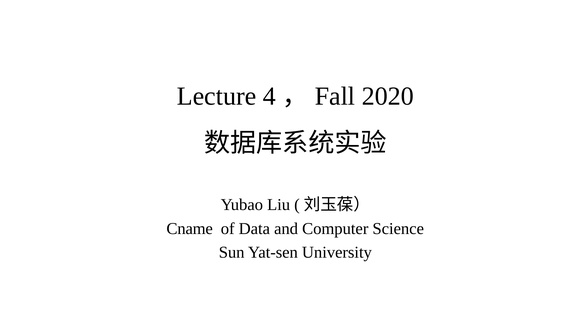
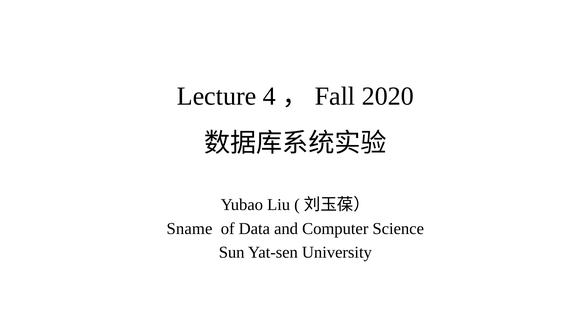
Cname: Cname -> Sname
